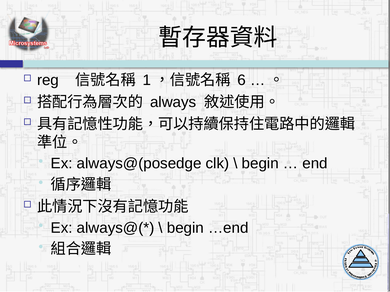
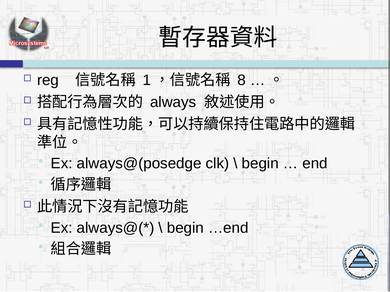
6: 6 -> 8
